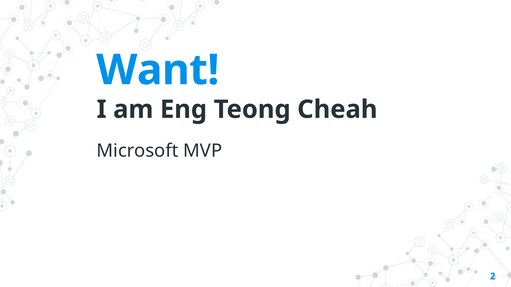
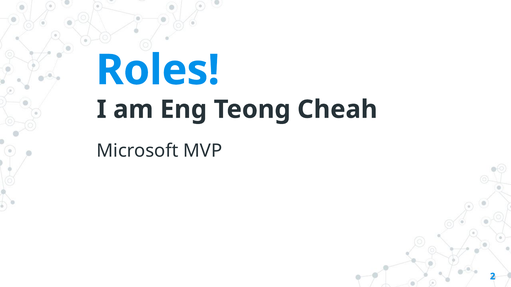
Want: Want -> Roles
